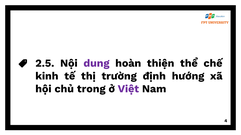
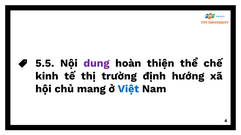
2.5: 2.5 -> 5.5
trong: trong -> mang
Việt colour: purple -> blue
